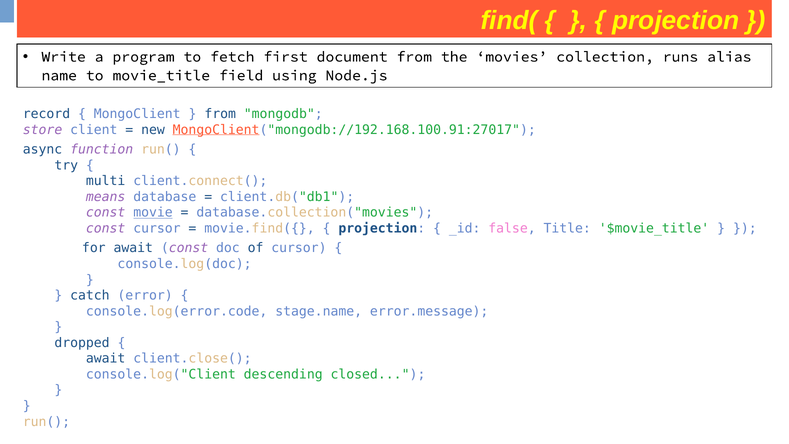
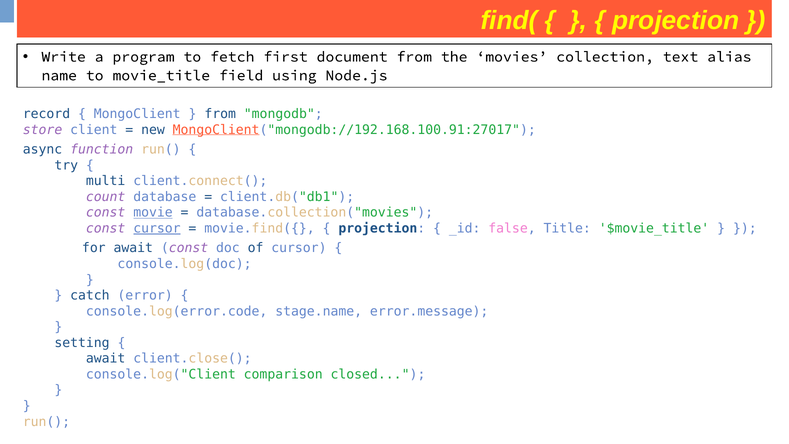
runs: runs -> text
means: means -> count
cursor at (157, 228) underline: none -> present
dropped: dropped -> setting
descending: descending -> comparison
